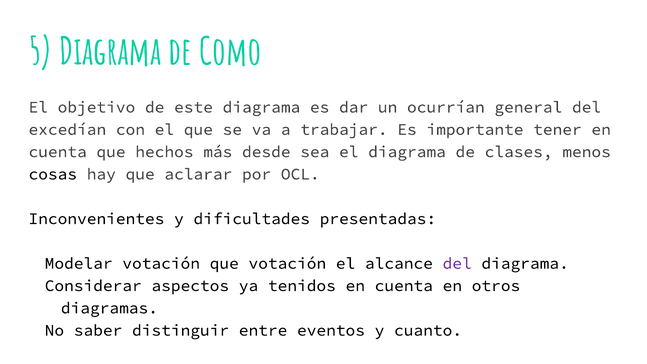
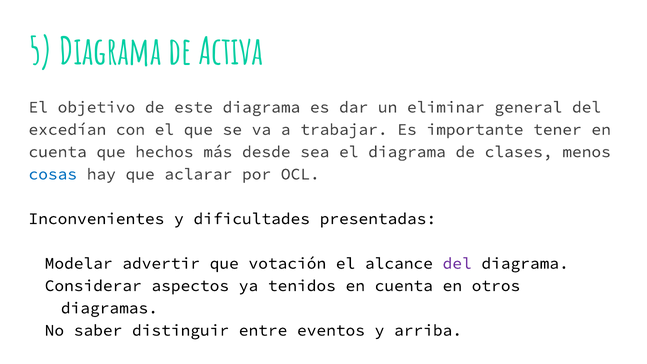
Como: Como -> Activa
ocurrían: ocurrían -> eliminar
cosas colour: black -> blue
Modelar votación: votación -> advertir
cuanto: cuanto -> arriba
